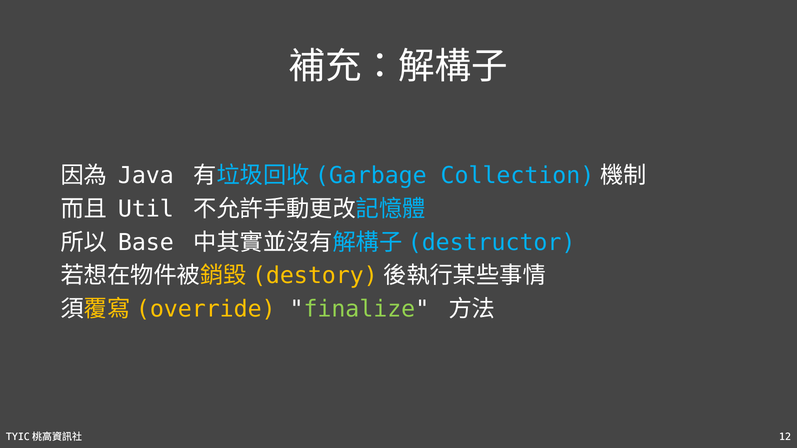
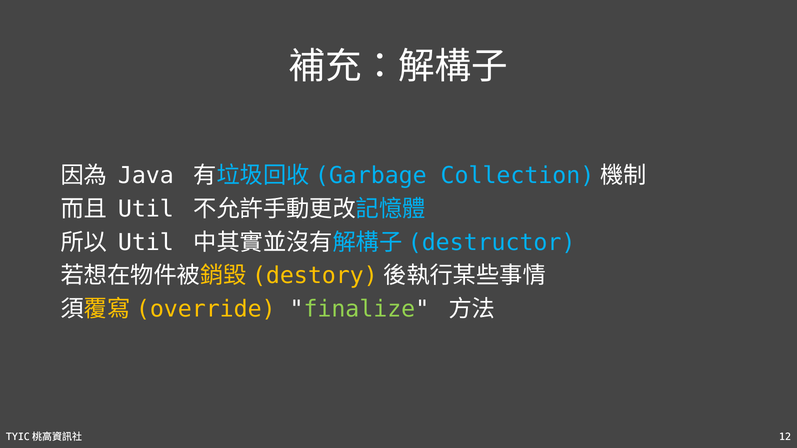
Base at (146, 243): Base -> Util
